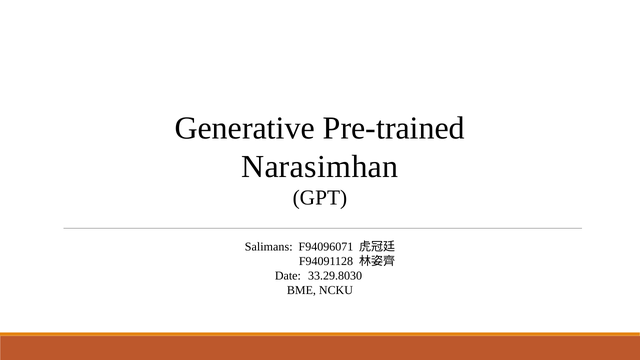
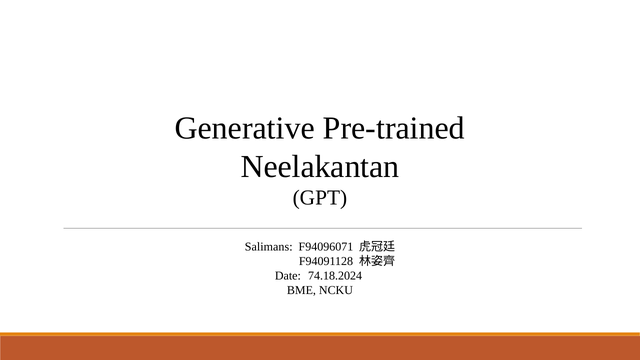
Narasimhan: Narasimhan -> Neelakantan
33.29.8030: 33.29.8030 -> 74.18.2024
